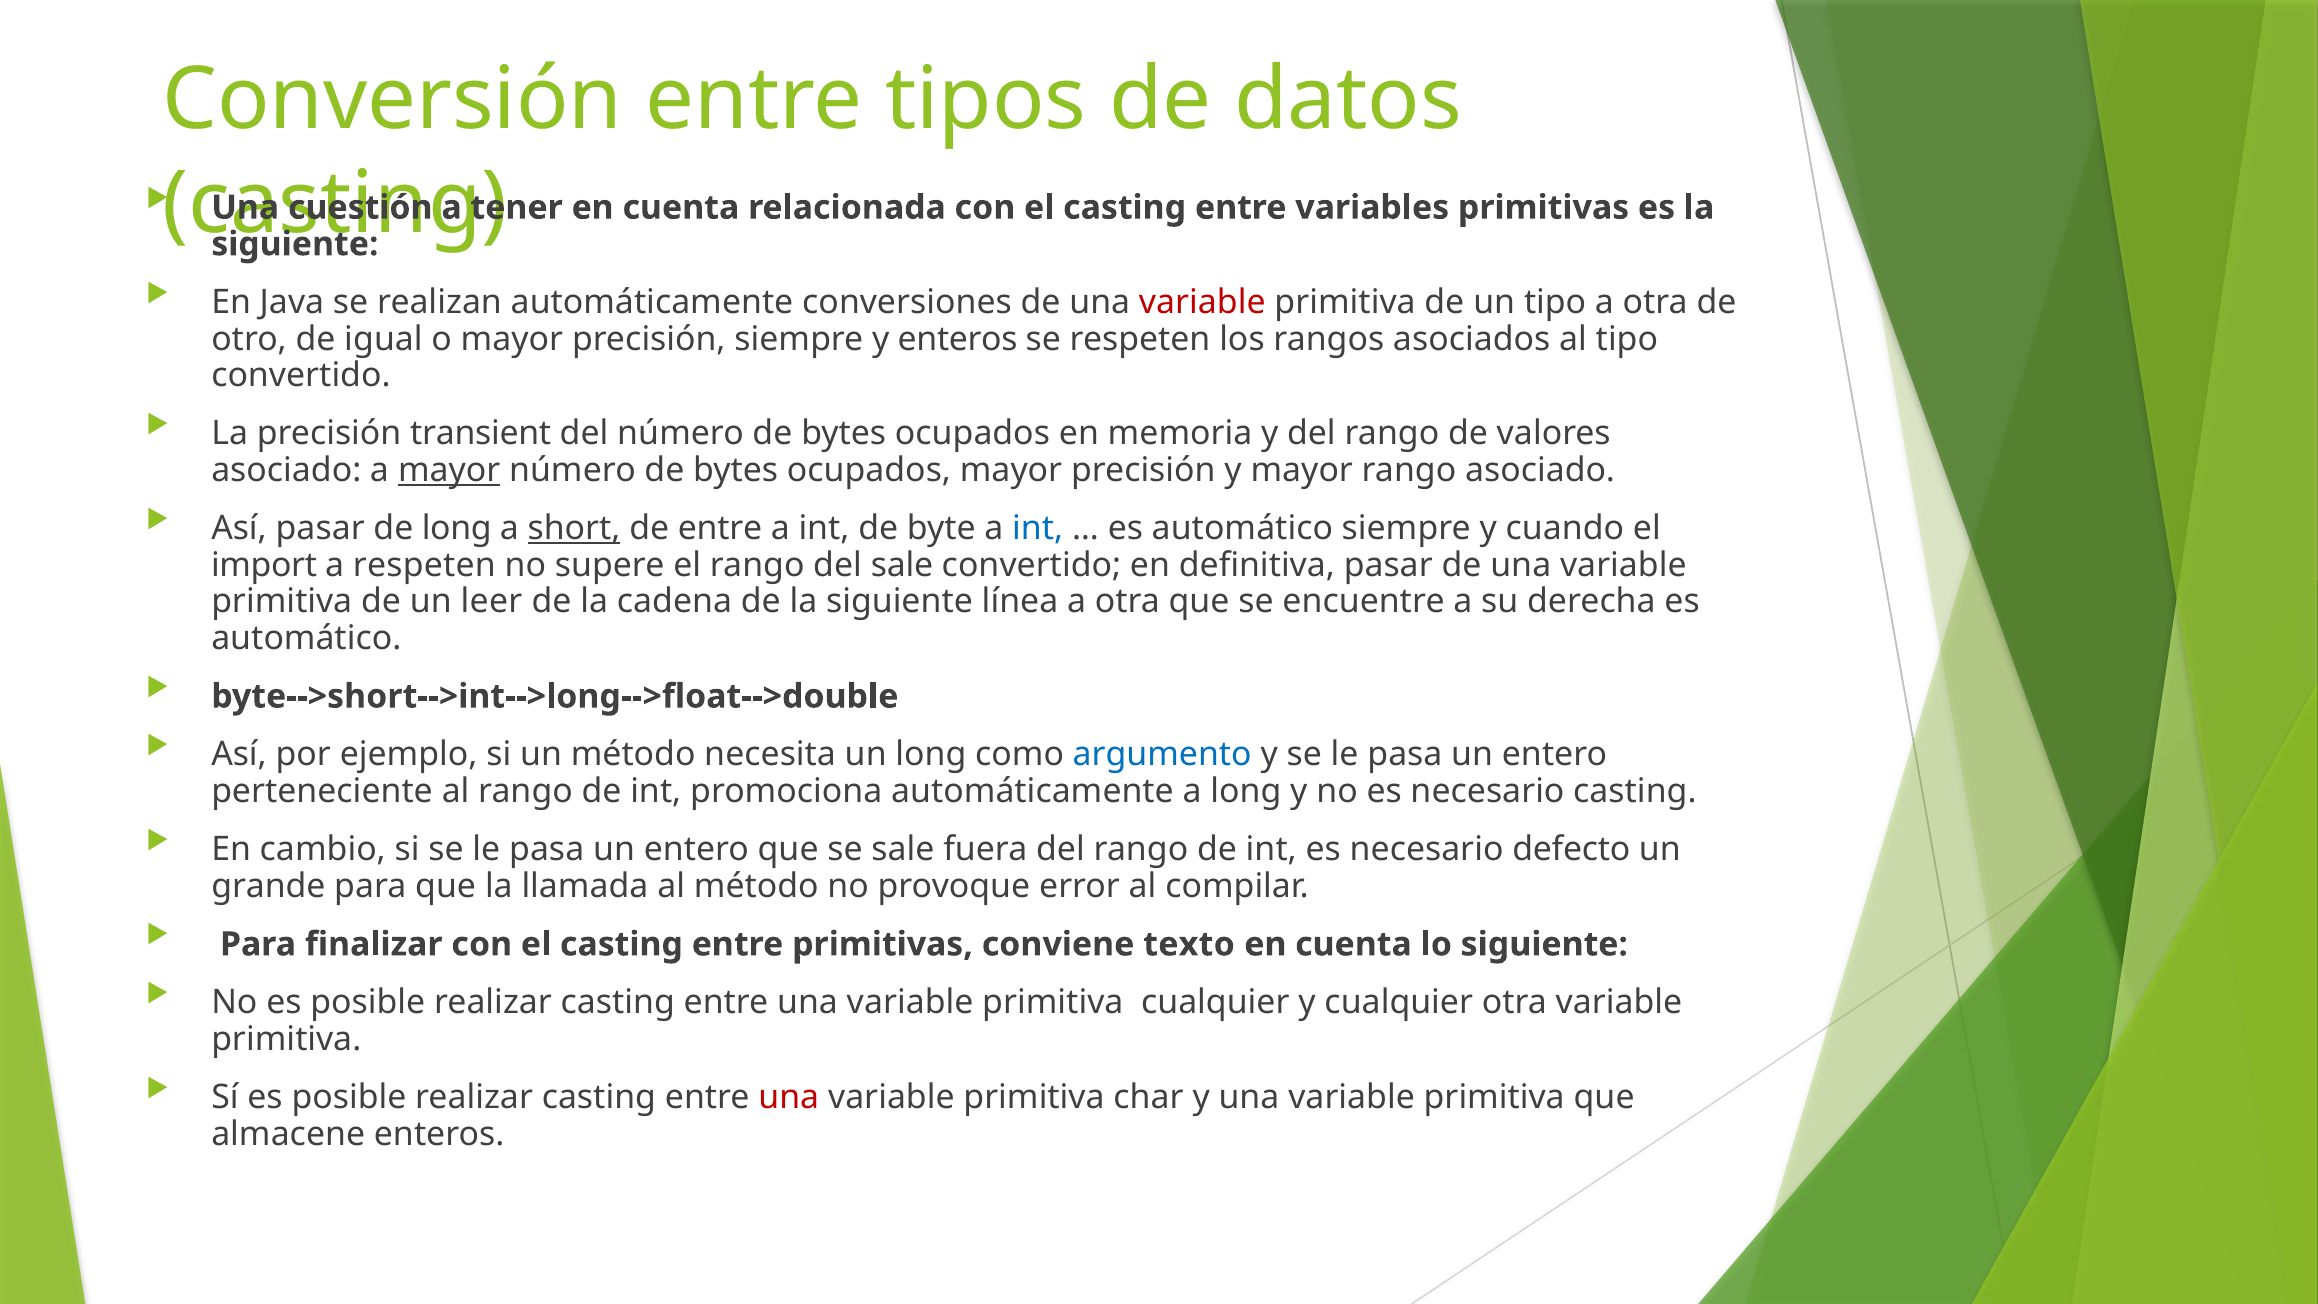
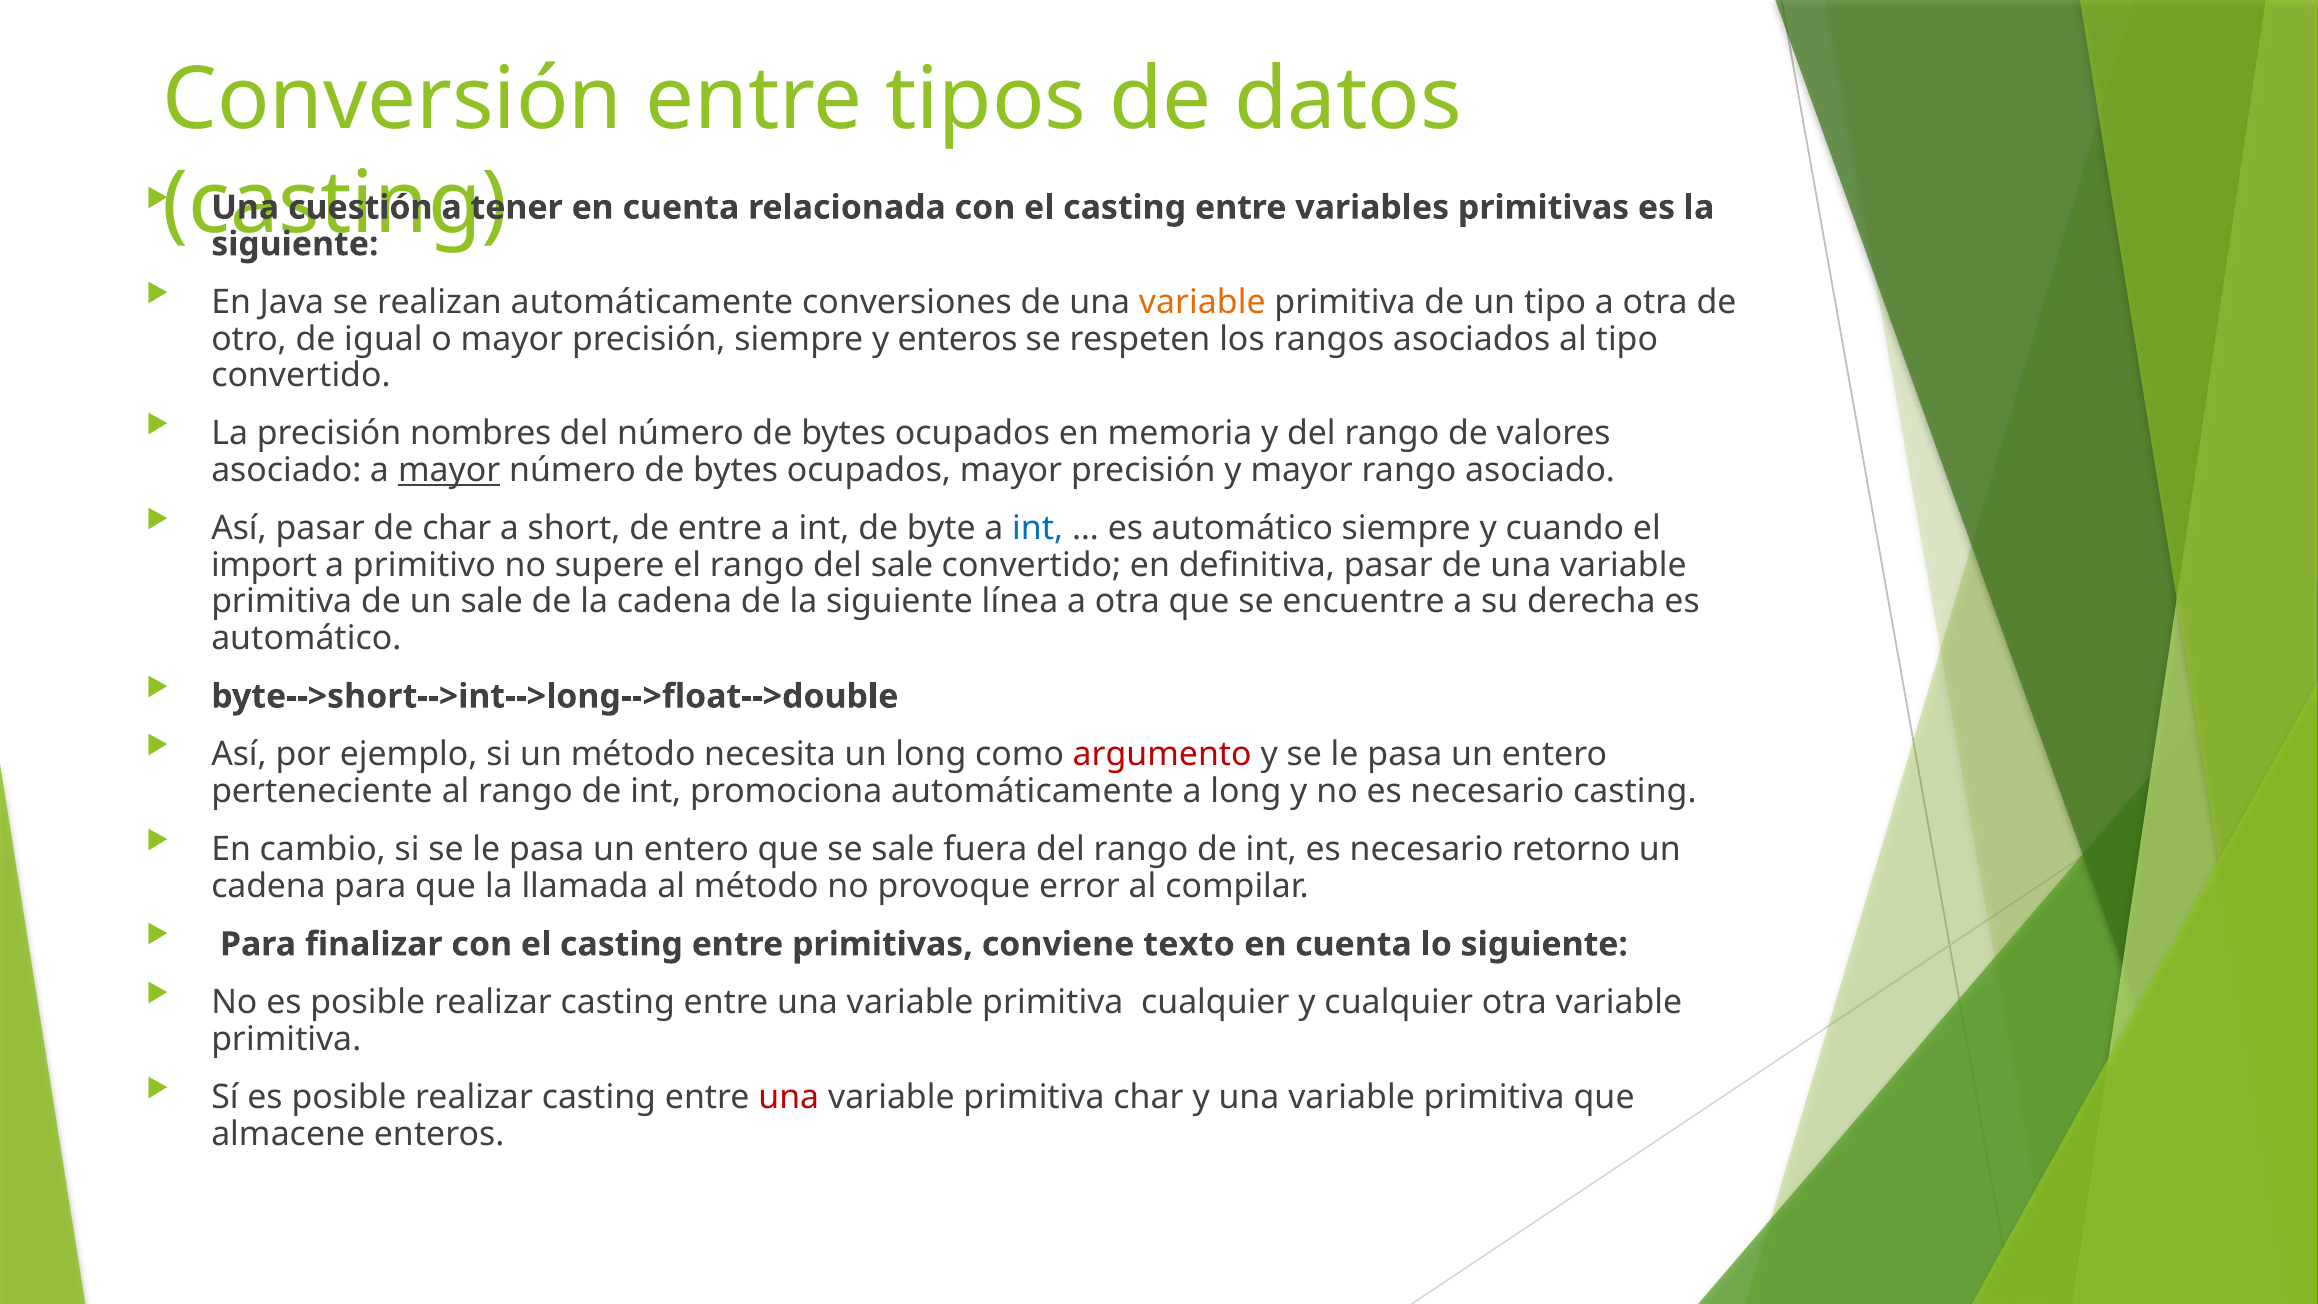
variable at (1202, 302) colour: red -> orange
transient: transient -> nombres
de long: long -> char
short underline: present -> none
a respeten: respeten -> primitivo
un leer: leer -> sale
argumento colour: blue -> red
defecto: defecto -> retorno
grande at (268, 886): grande -> cadena
